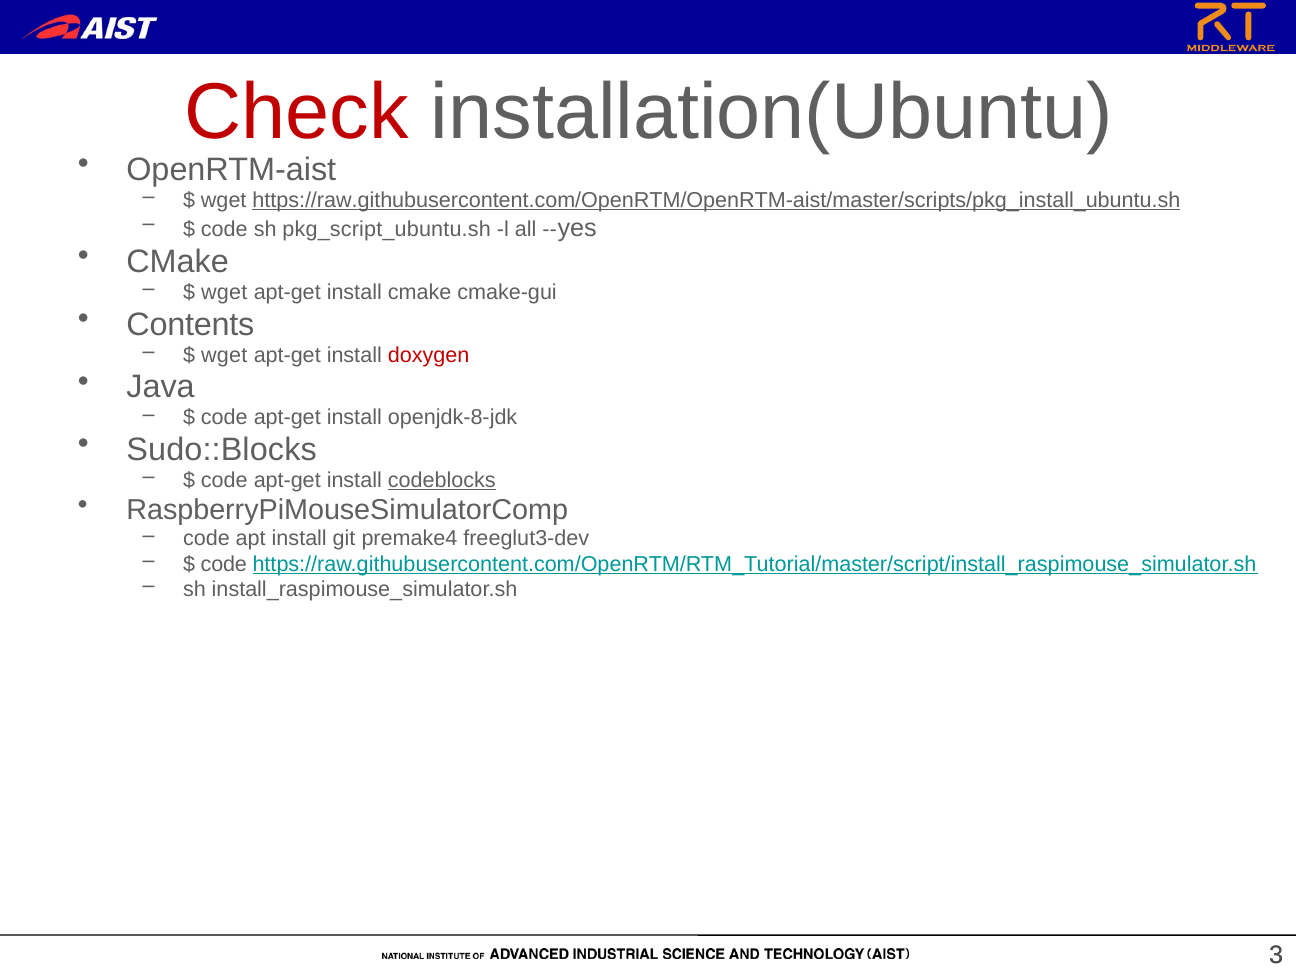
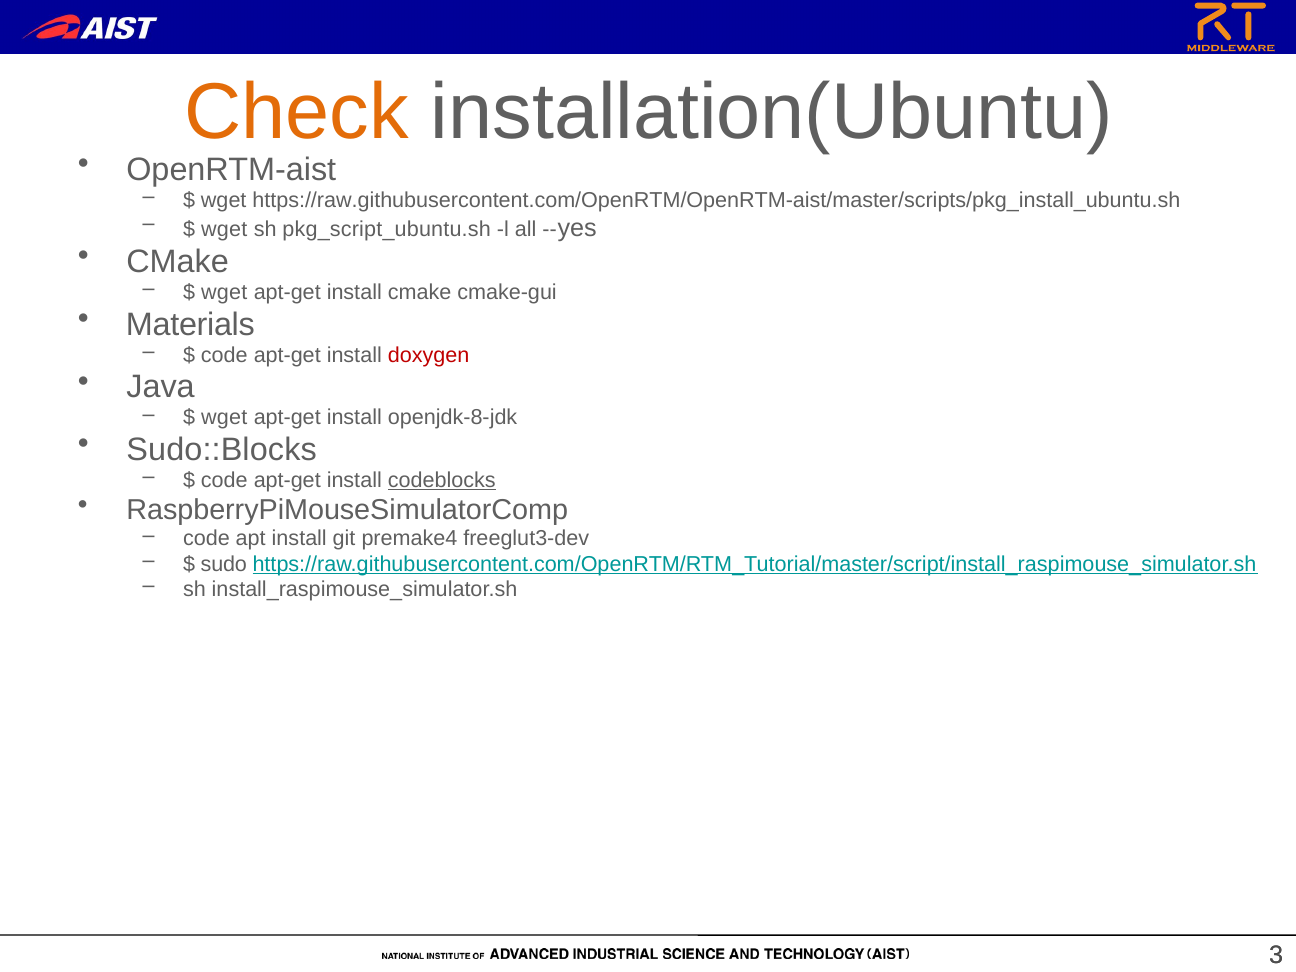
Check colour: red -> orange
https://raw.githubusercontent.com/OpenRTM/OpenRTM-aist/master/scripts/pkg_install_ubuntu.sh underline: present -> none
code at (224, 229): code -> wget
Contents: Contents -> Materials
wget at (224, 355): wget -> code
code at (224, 418): code -> wget
code at (224, 564): code -> sudo
